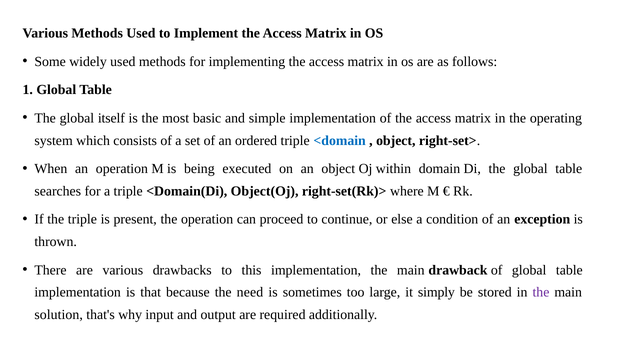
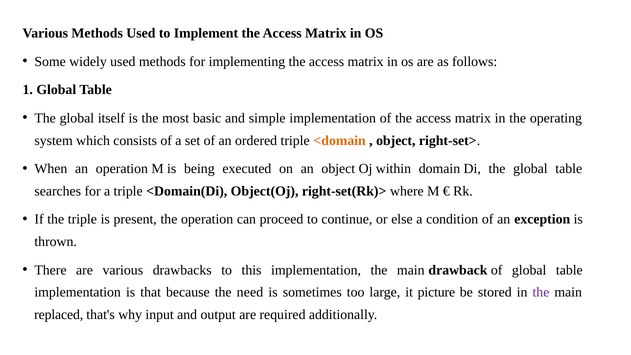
<domain colour: blue -> orange
simply: simply -> picture
solution: solution -> replaced
